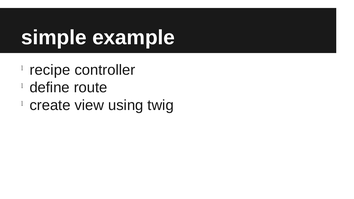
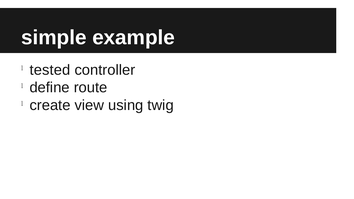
recipe: recipe -> tested
